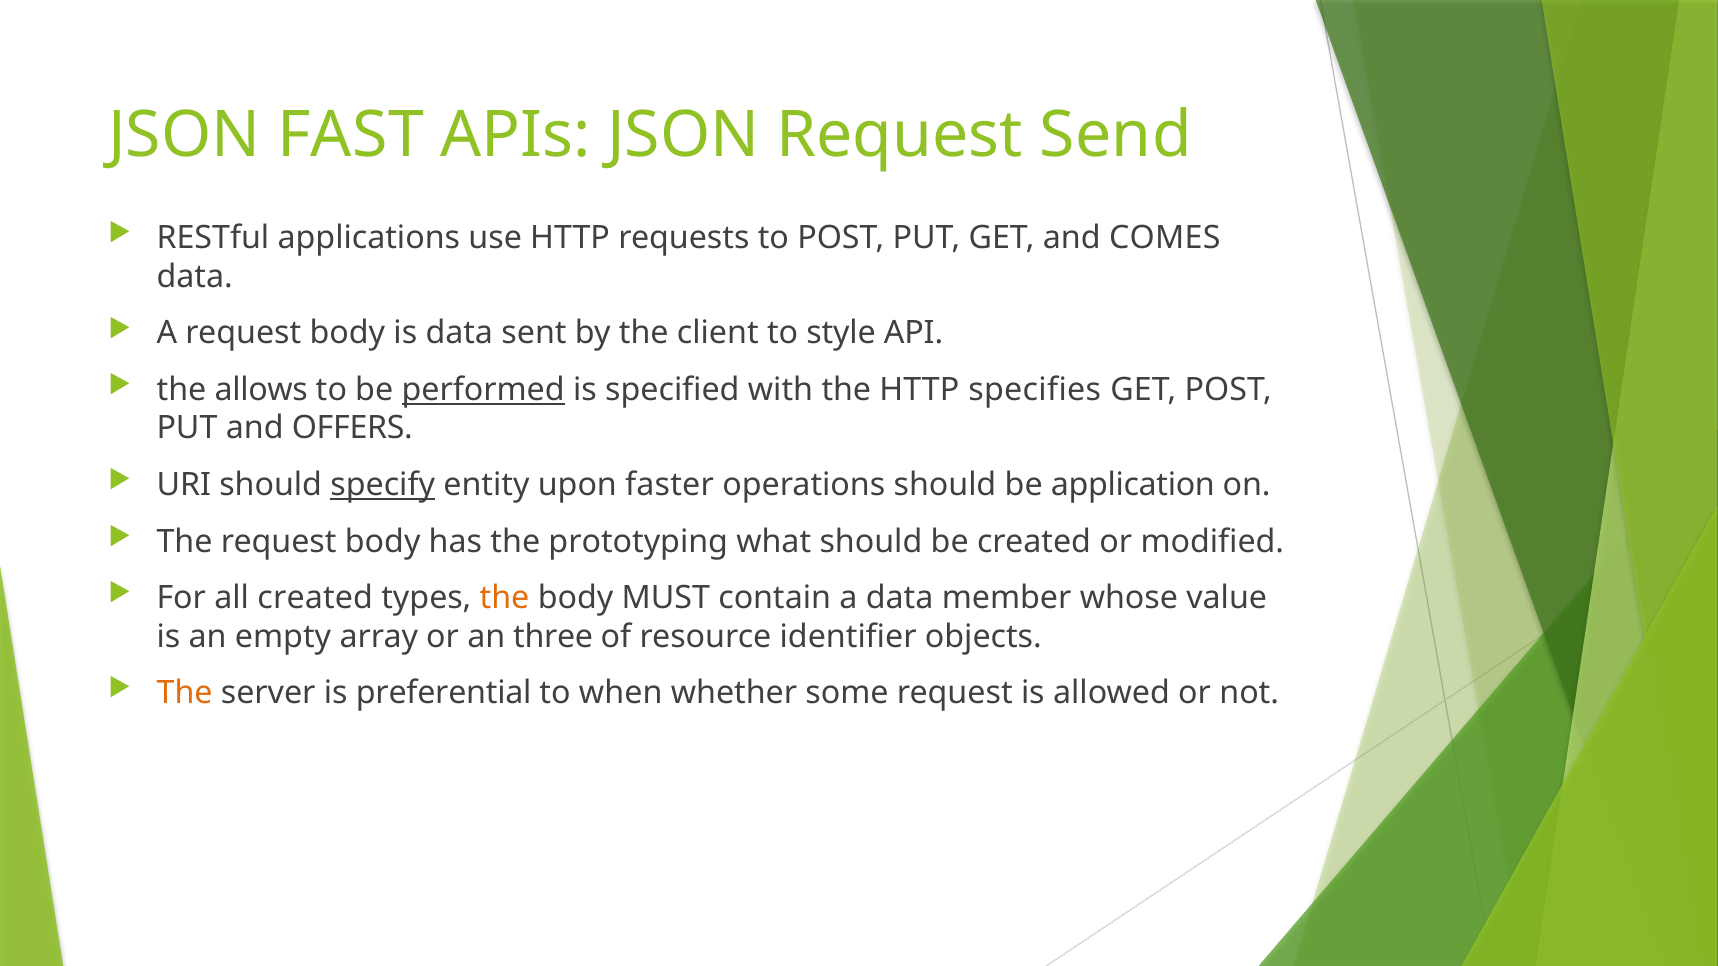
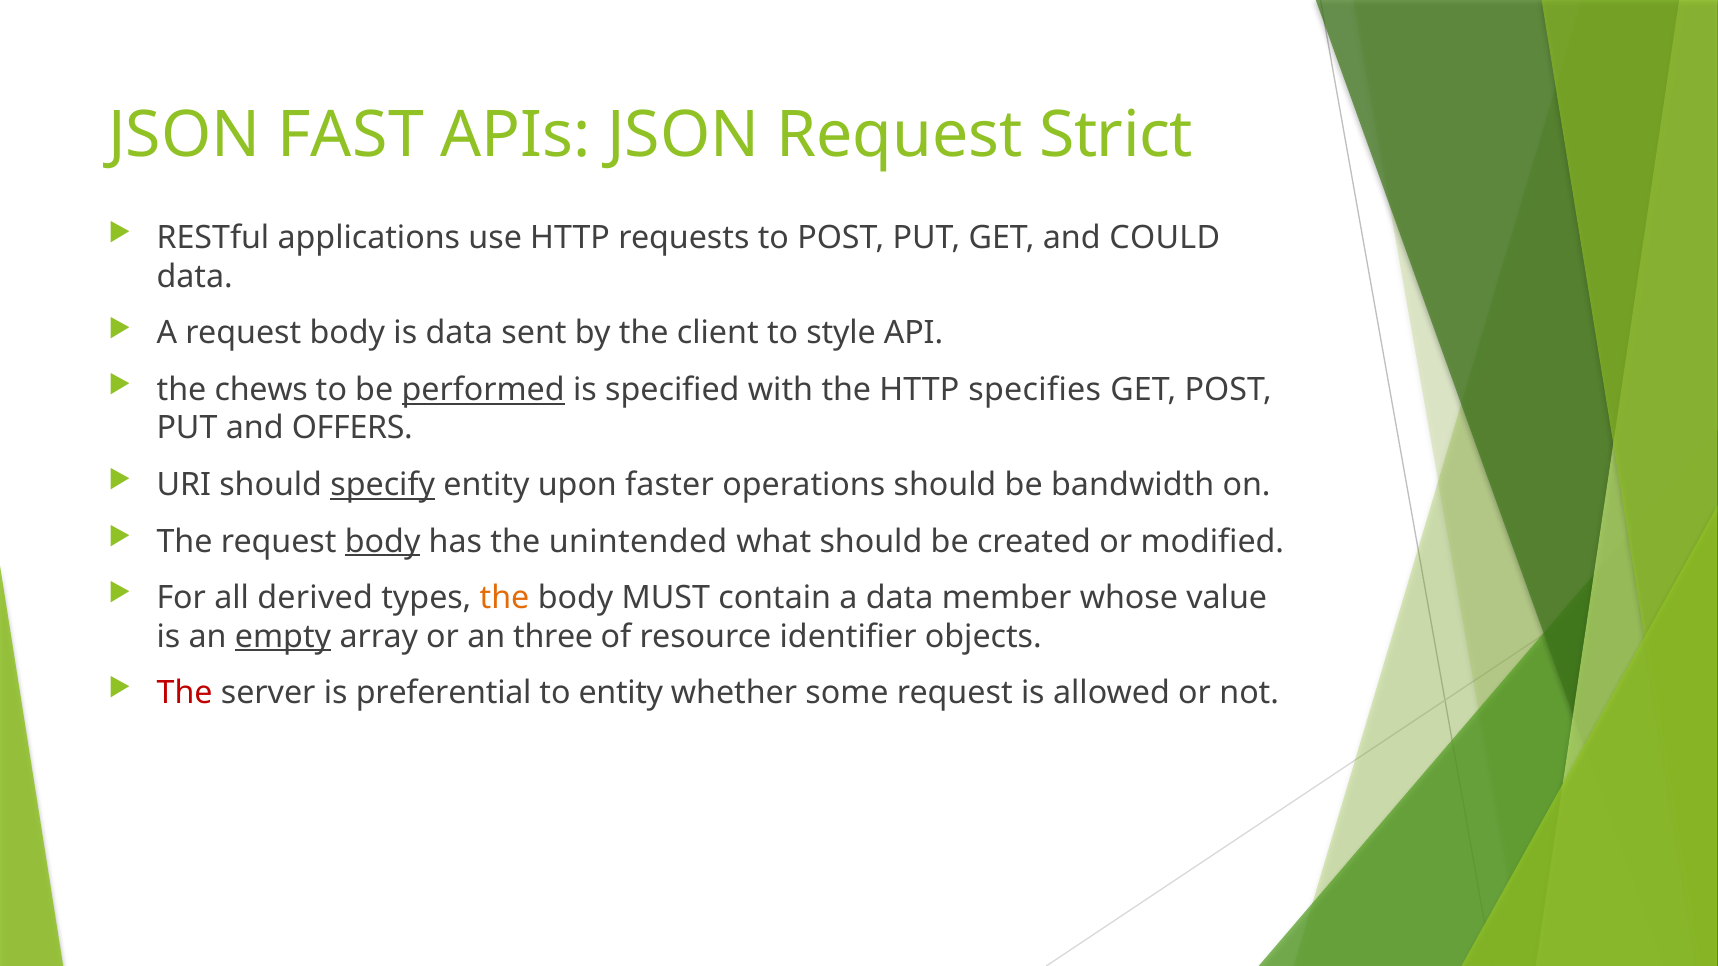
Send: Send -> Strict
COMES: COMES -> COULD
allows: allows -> chews
application: application -> bandwidth
body at (383, 542) underline: none -> present
prototyping: prototyping -> unintended
all created: created -> derived
empty underline: none -> present
The at (185, 693) colour: orange -> red
to when: when -> entity
